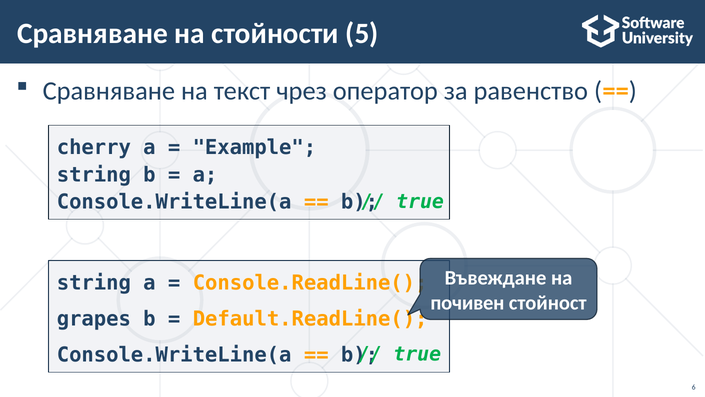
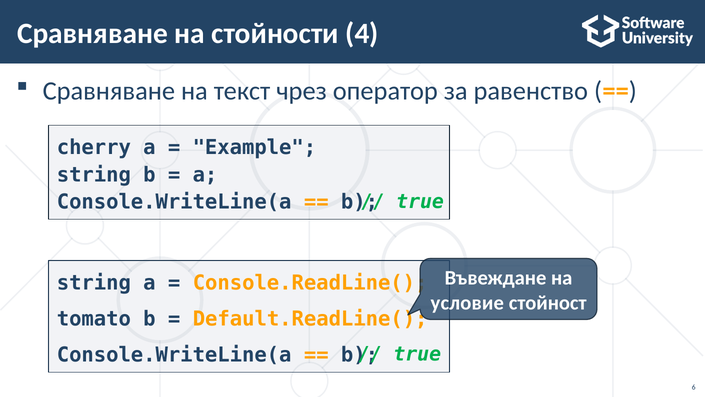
5: 5 -> 4
почивен: почивен -> условие
grapes: grapes -> tomato
